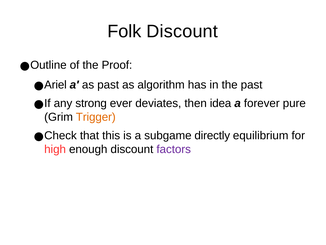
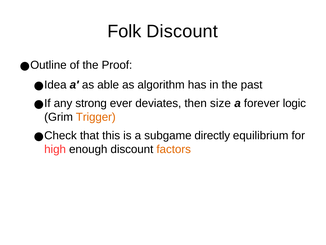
Ariel: Ariel -> Idea
as past: past -> able
idea: idea -> size
pure: pure -> logic
factors colour: purple -> orange
